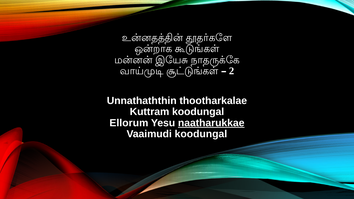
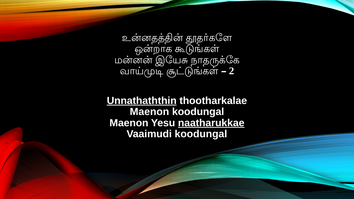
Unnathaththin underline: none -> present
Kuttram at (150, 112): Kuttram -> Maenon
Ellorum at (129, 123): Ellorum -> Maenon
